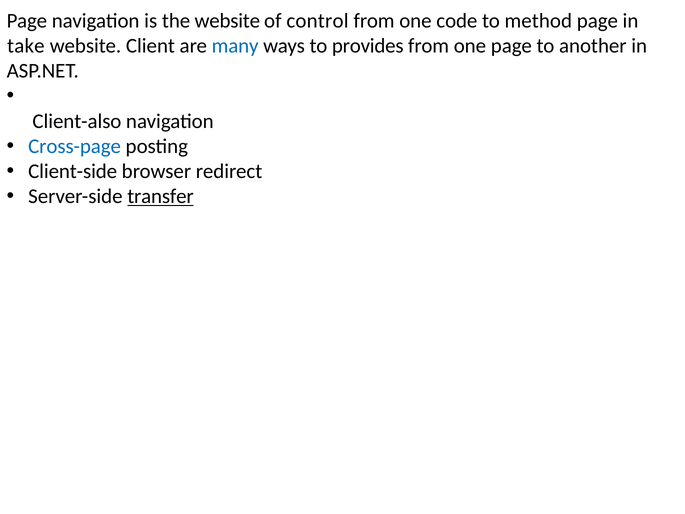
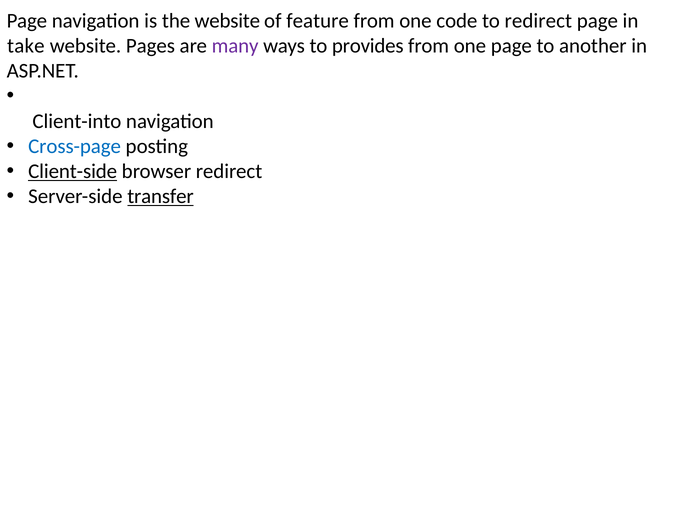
control: control -> feature
to method: method -> redirect
Client: Client -> Pages
many colour: blue -> purple
Client-also: Client-also -> Client-into
Client-side underline: none -> present
